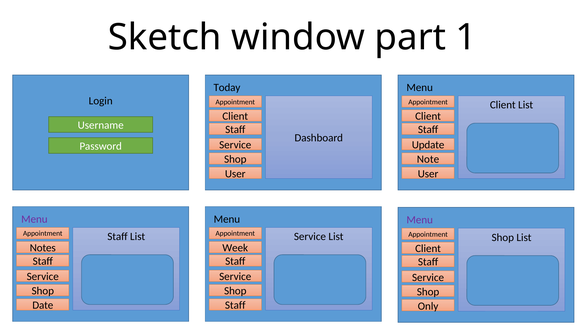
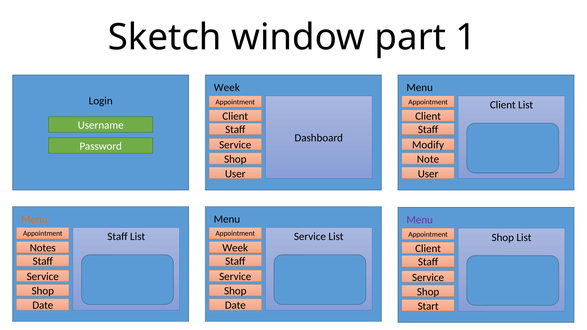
Today at (227, 88): Today -> Week
Update: Update -> Modify
Menu at (34, 219) colour: purple -> orange
Staff at (235, 305): Staff -> Date
Only: Only -> Start
